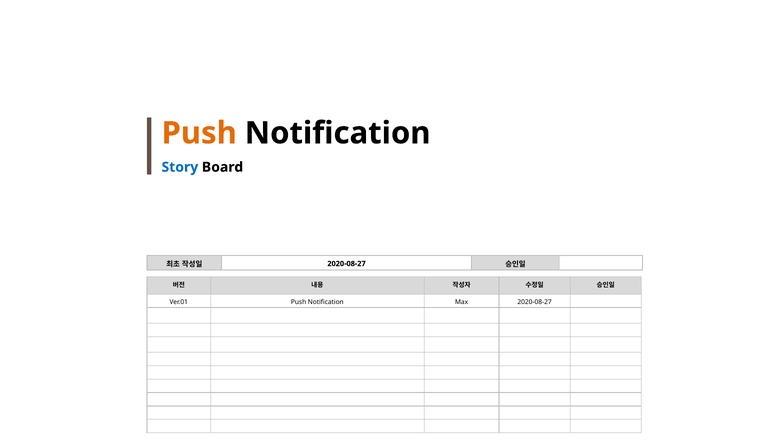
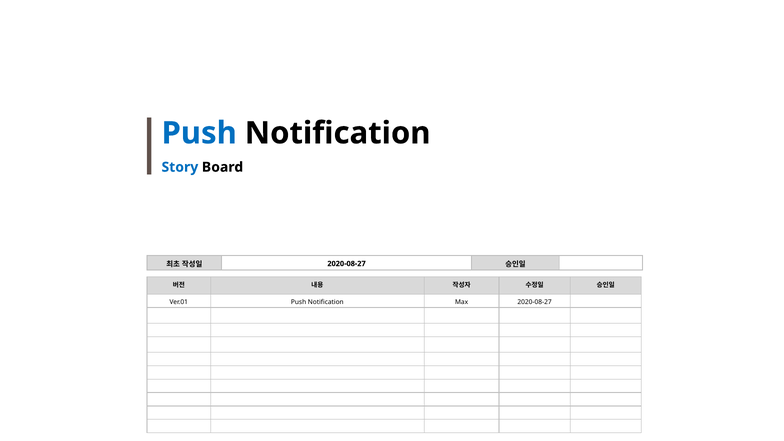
Push at (199, 133) colour: orange -> blue
